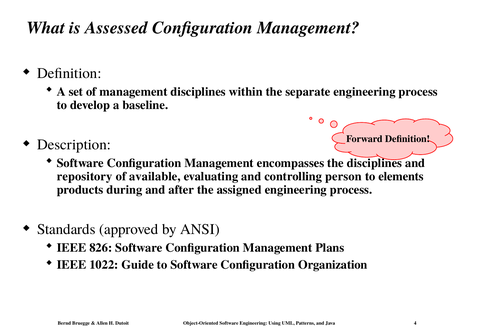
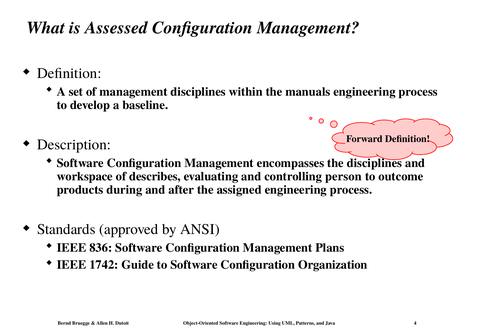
separate: separate -> manuals
repository: repository -> workspace
available: available -> describes
elements: elements -> outcome
826: 826 -> 836
1022: 1022 -> 1742
